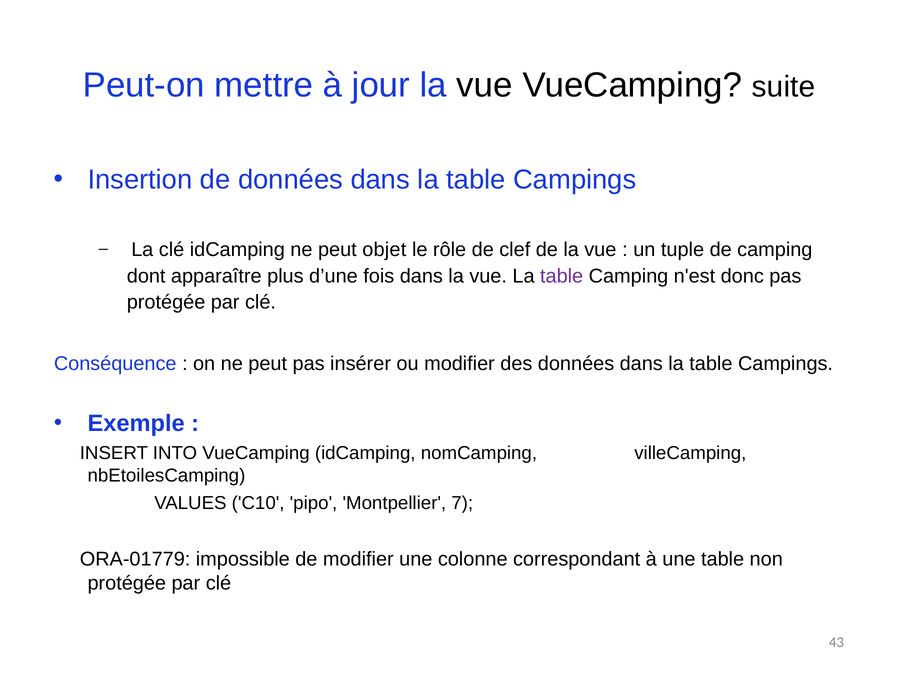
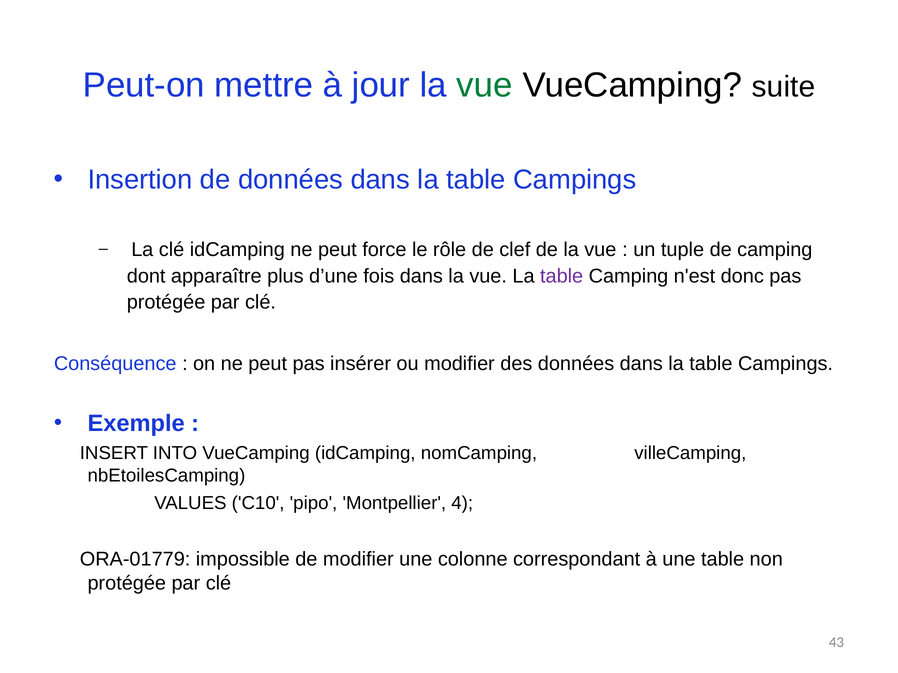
vue at (485, 86) colour: black -> green
objet: objet -> force
7: 7 -> 4
